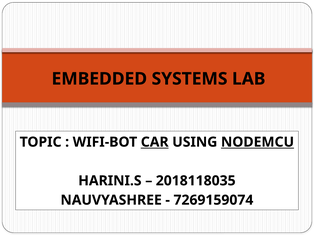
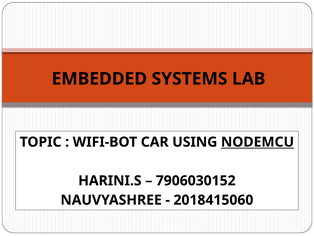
CAR underline: present -> none
2018118035: 2018118035 -> 7906030152
7269159074: 7269159074 -> 2018415060
